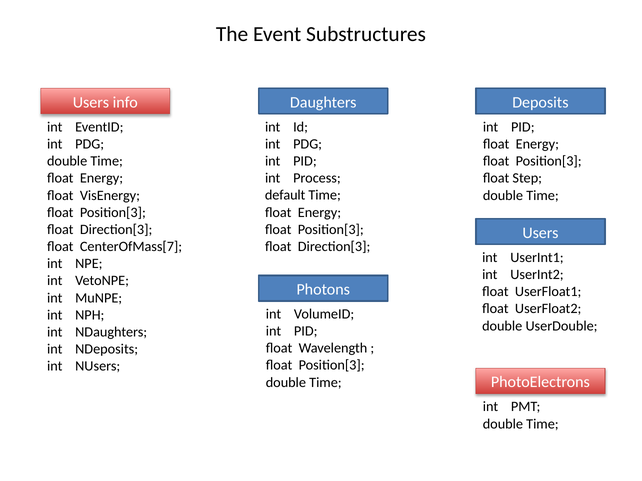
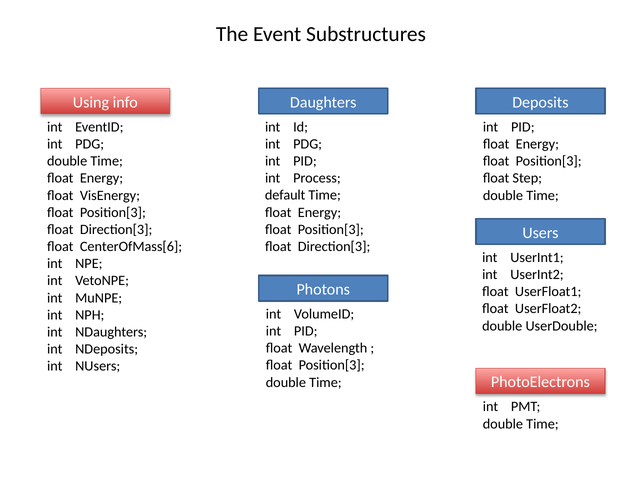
Users at (91, 102): Users -> Using
CenterOfMass[7: CenterOfMass[7 -> CenterOfMass[6
